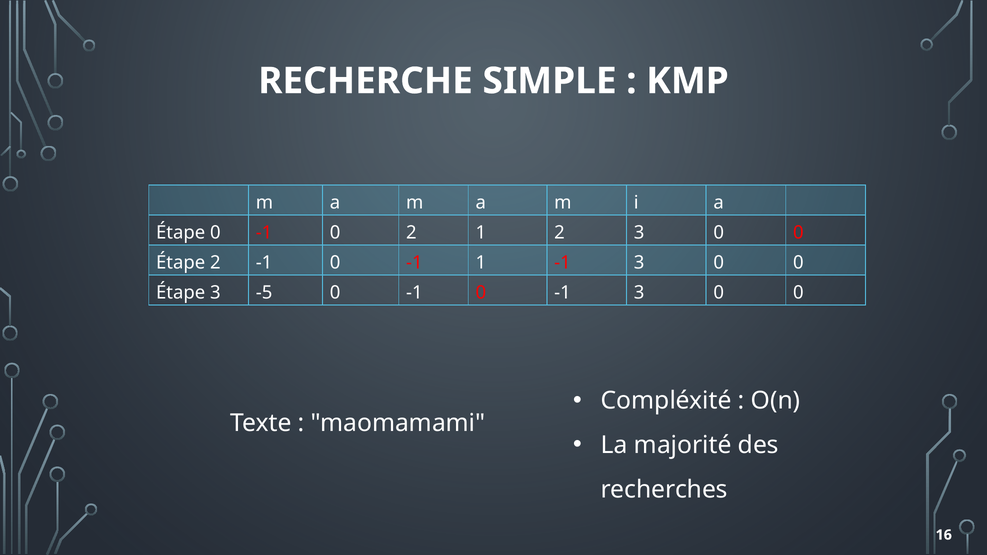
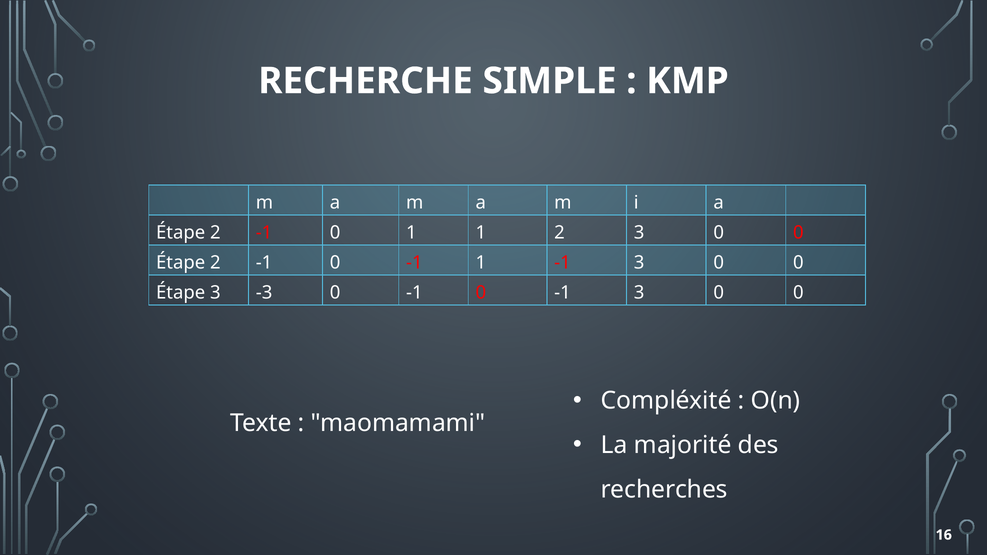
0 at (215, 233): 0 -> 2
0 2: 2 -> 1
-5: -5 -> -3
